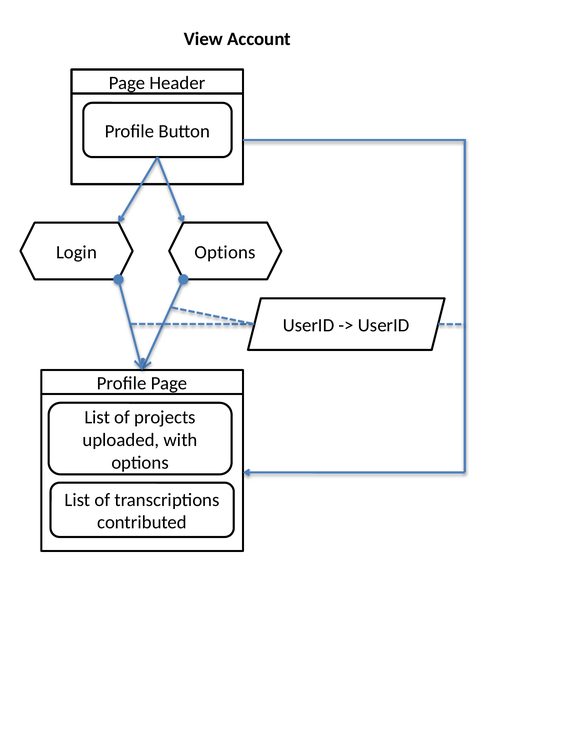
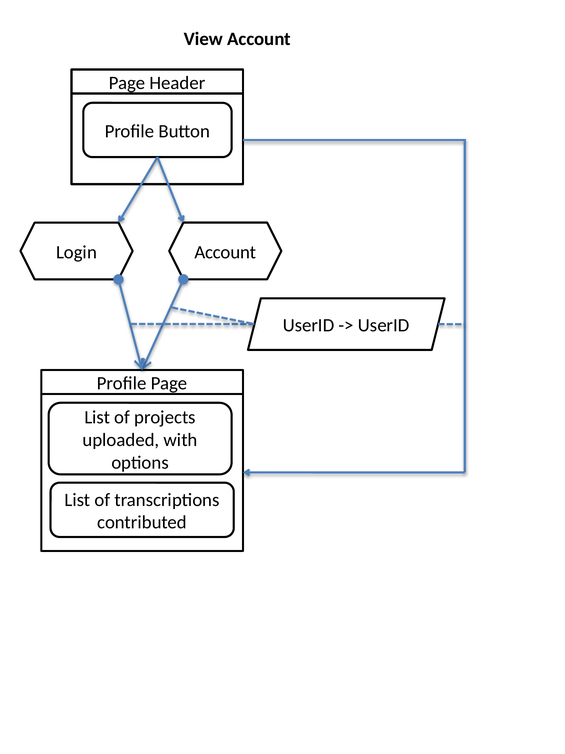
Options at (225, 252): Options -> Account
